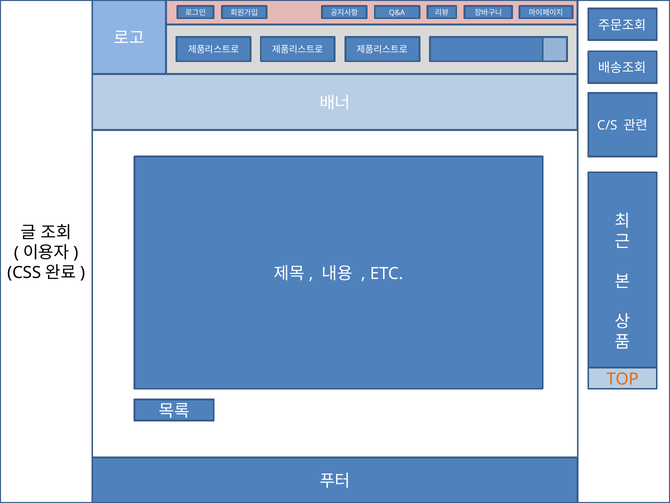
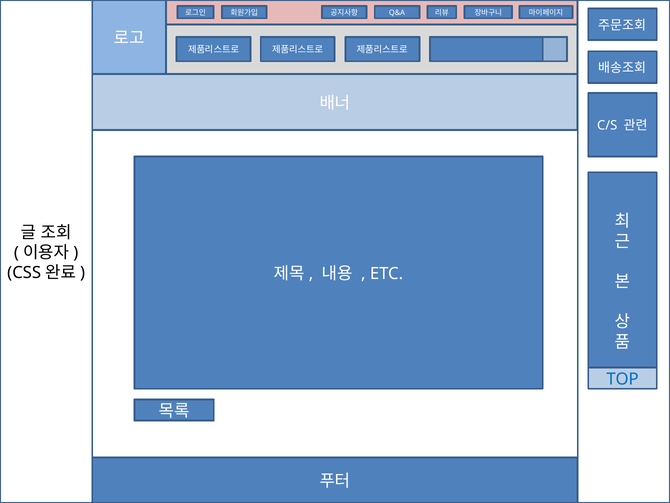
TOP colour: orange -> blue
